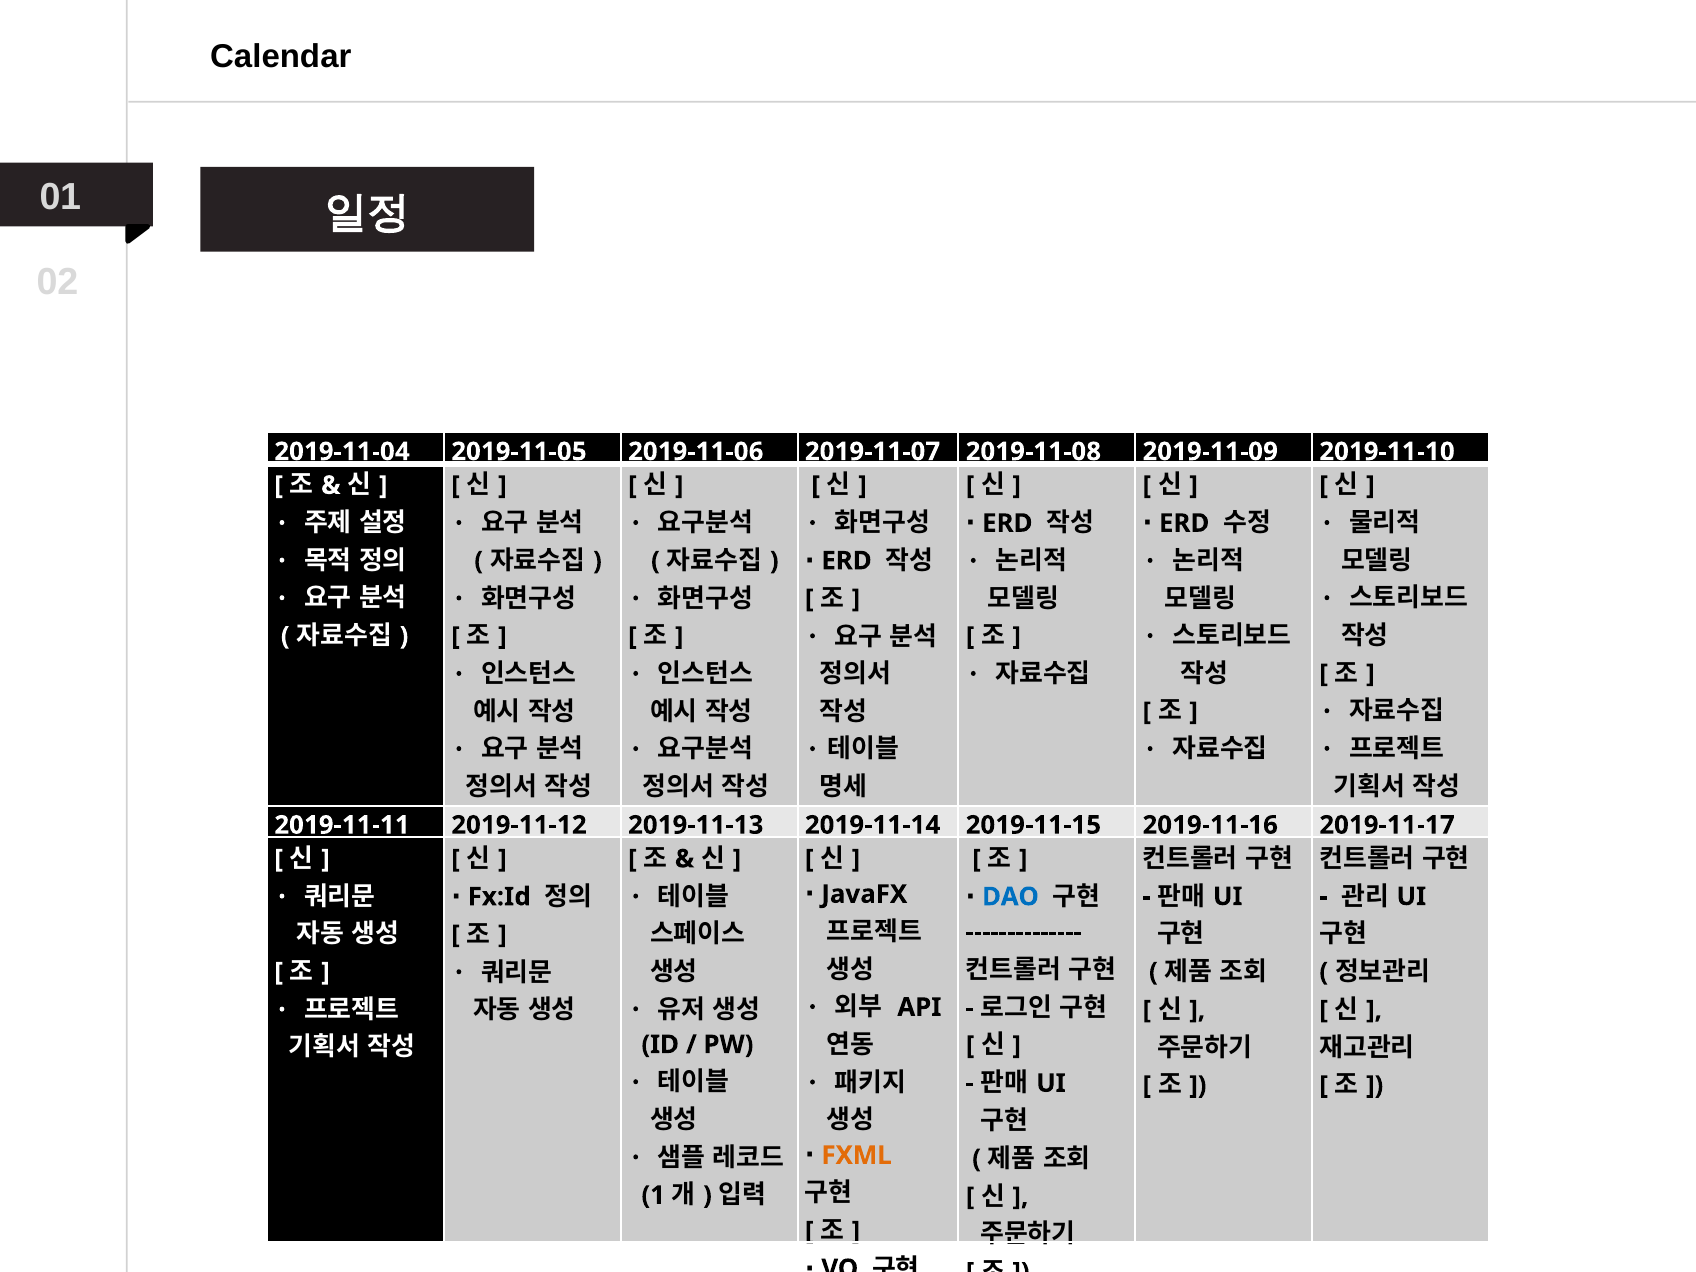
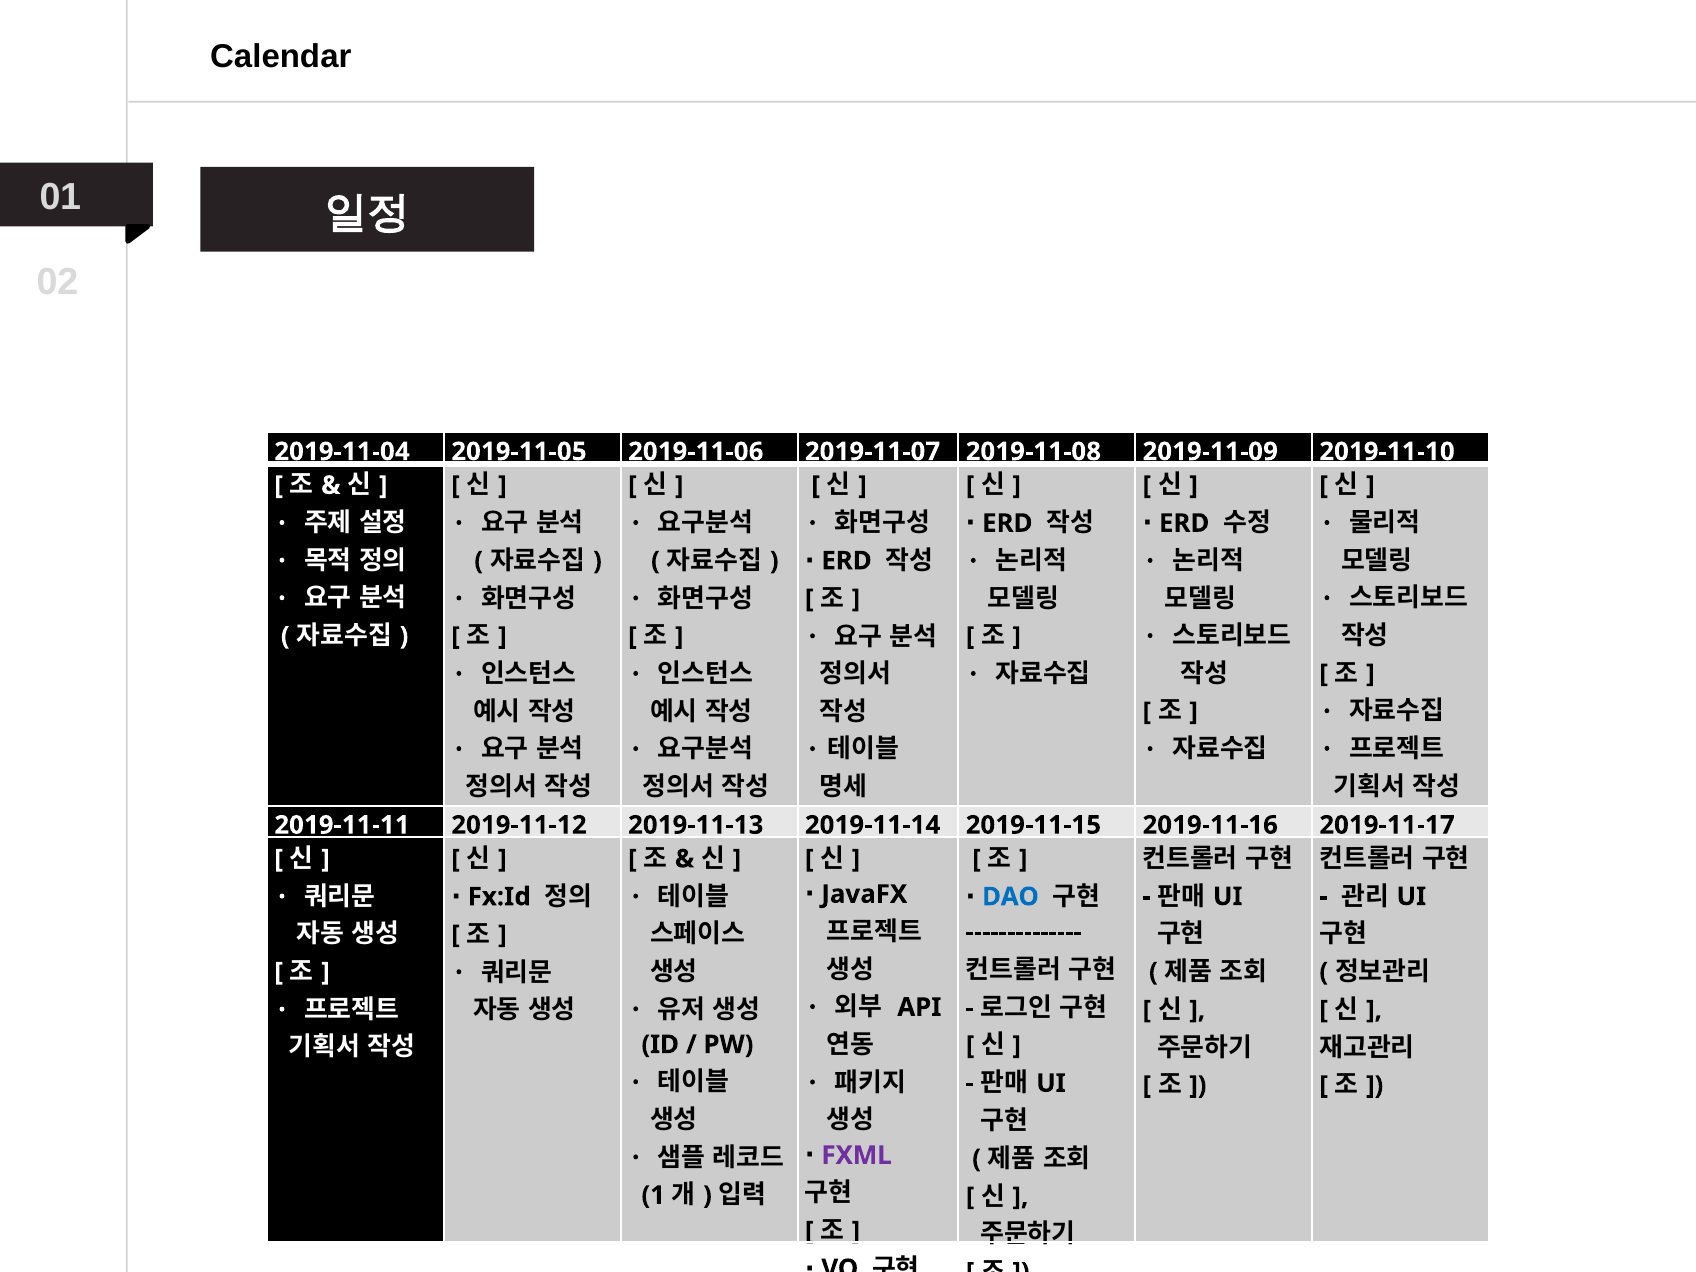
FXML colour: orange -> purple
